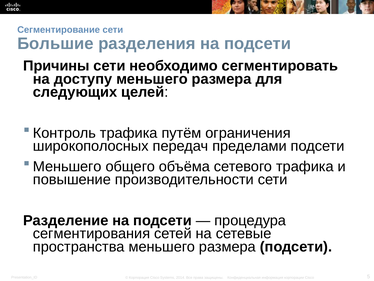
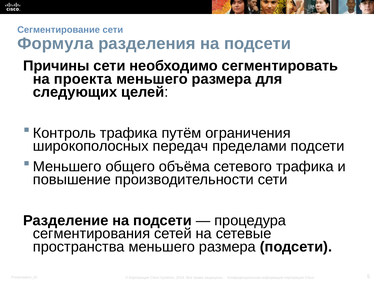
Большие: Большие -> Формула
доступу: доступу -> проекта
